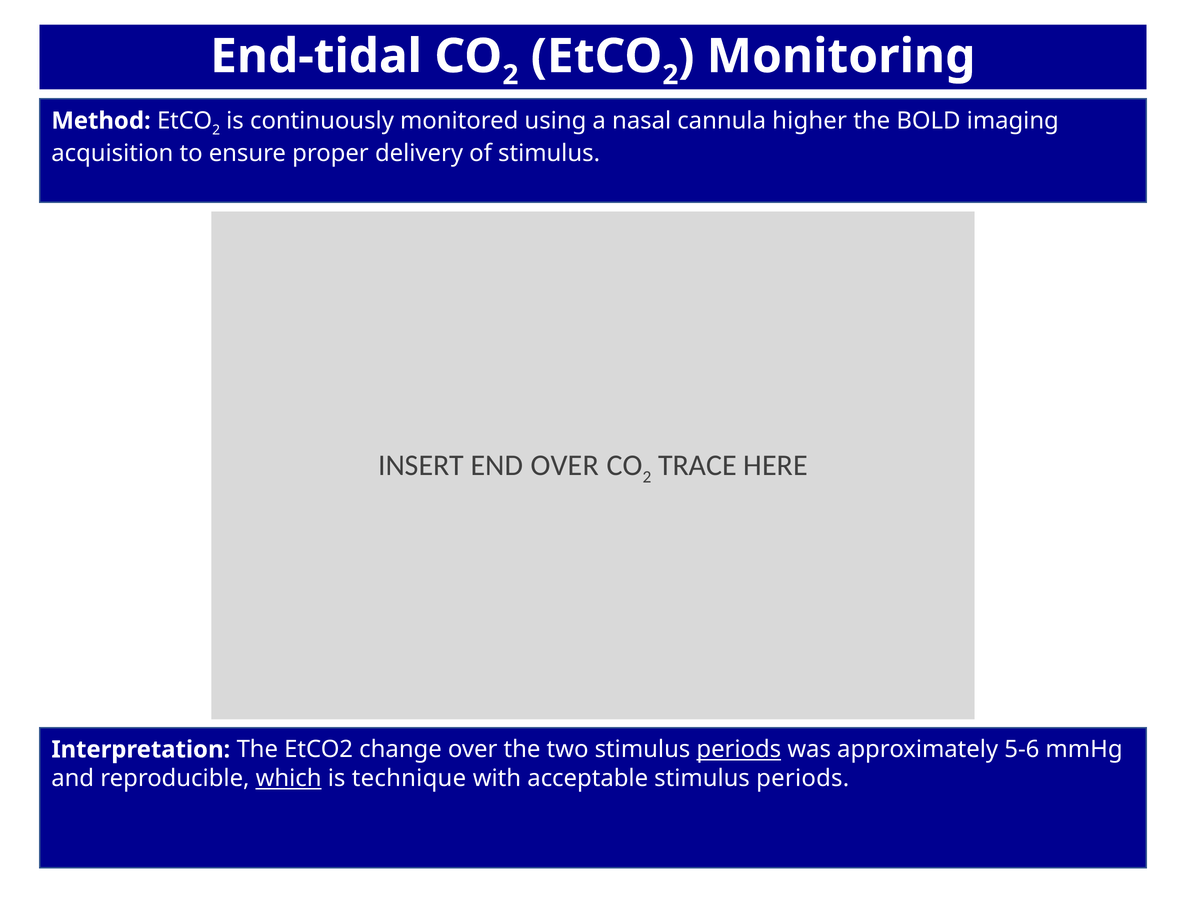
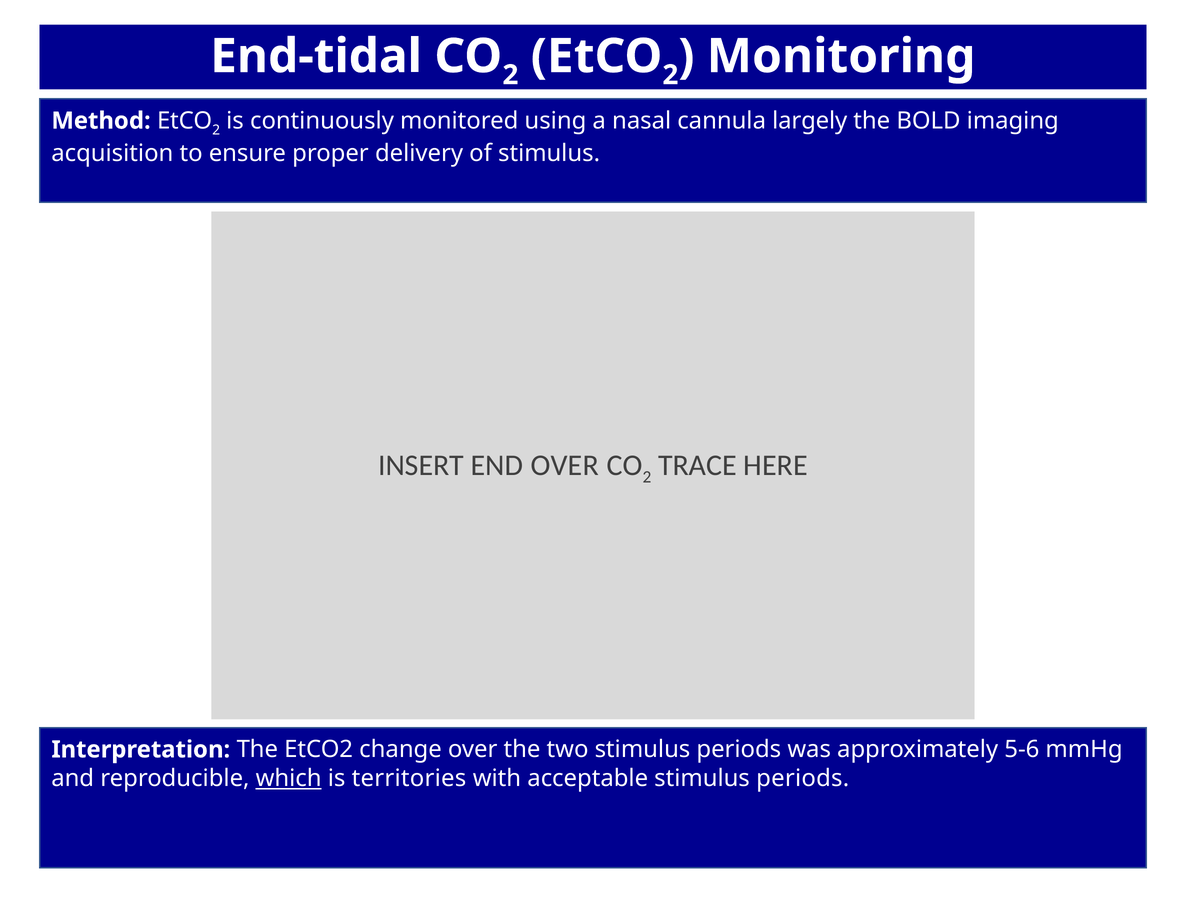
higher: higher -> largely
periods at (739, 749) underline: present -> none
technique: technique -> territories
